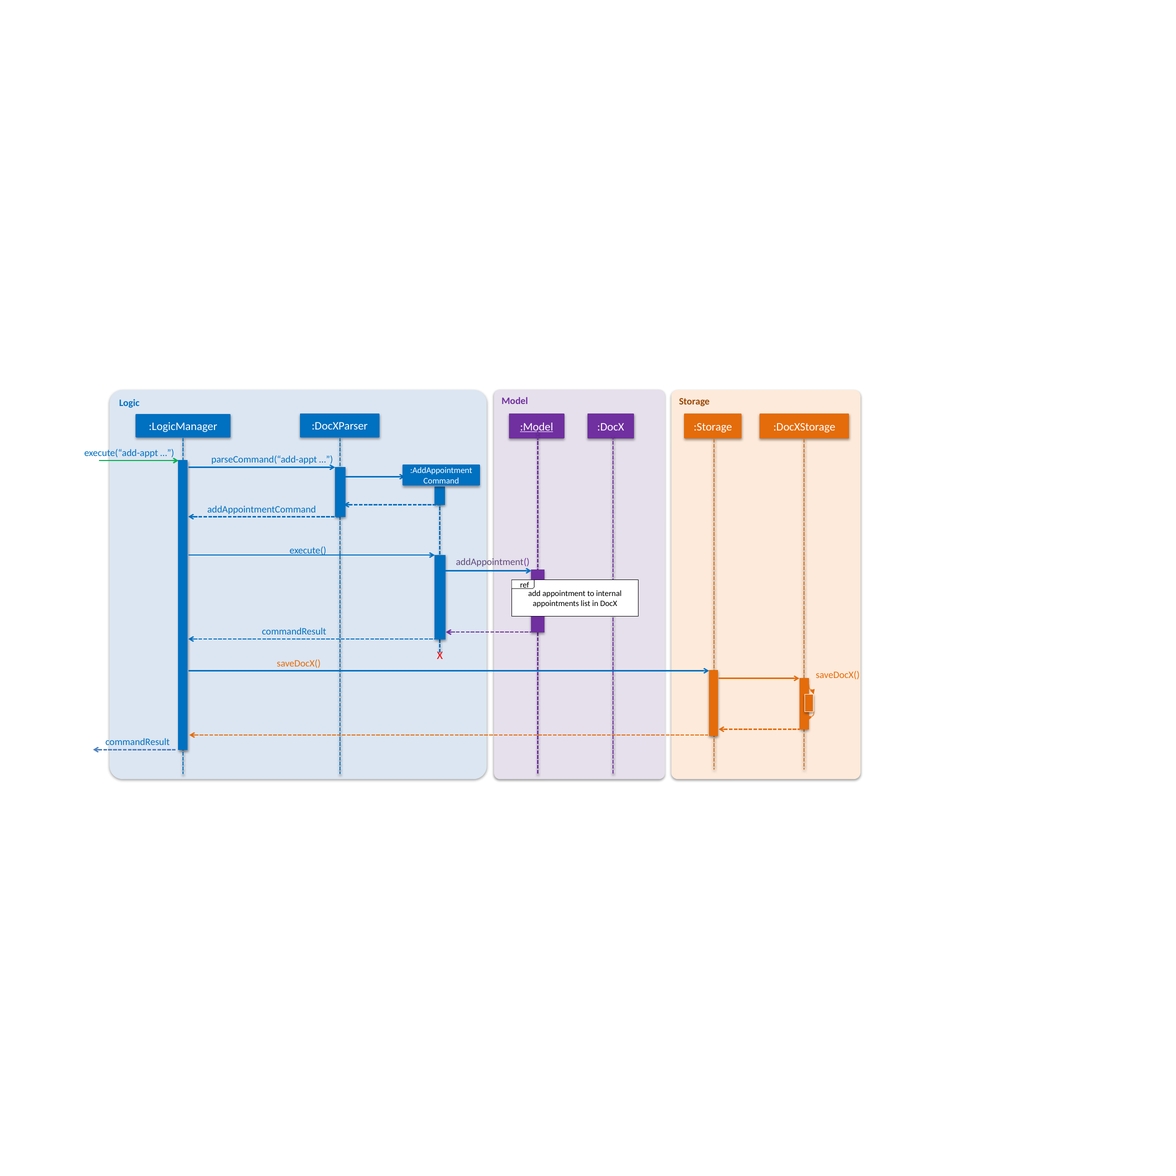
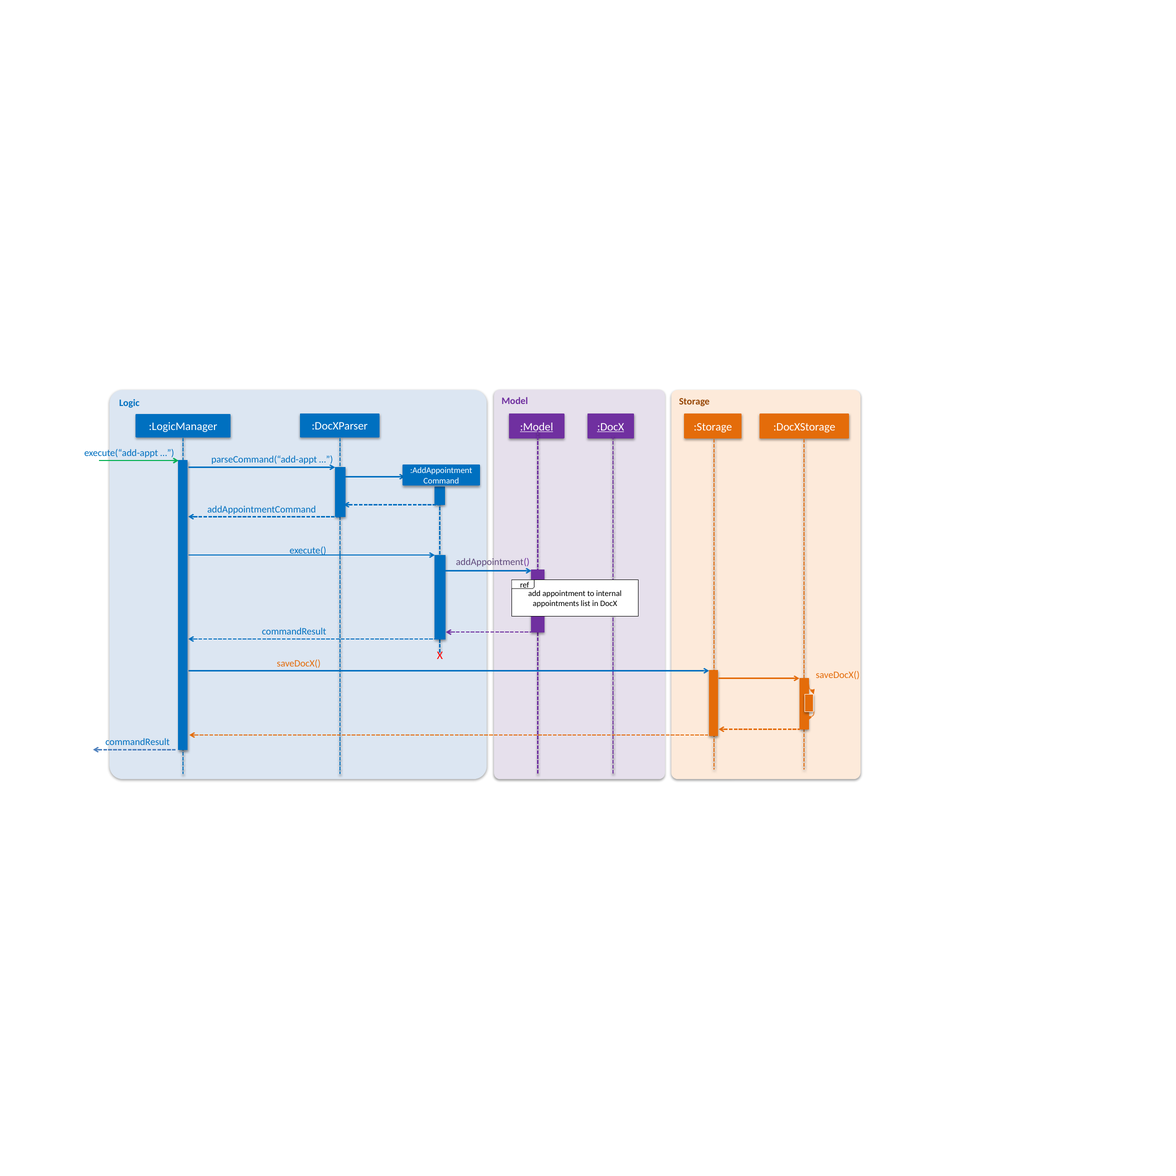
:DocX underline: none -> present
